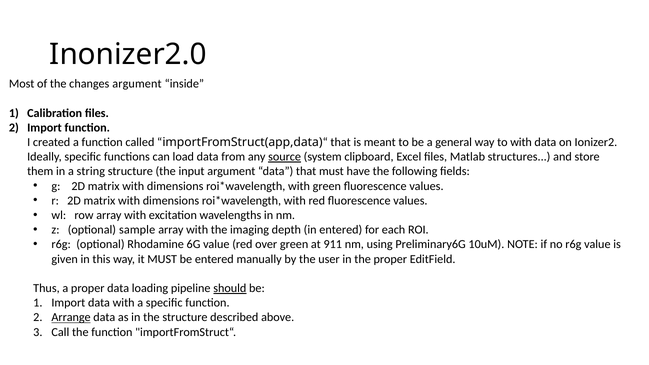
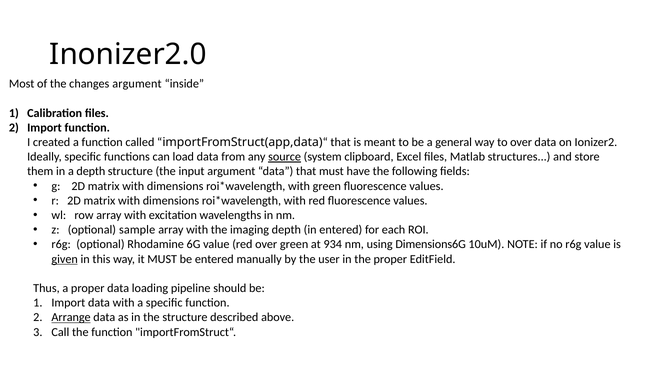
to with: with -> over
a string: string -> depth
911: 911 -> 934
Preliminary6G: Preliminary6G -> Dimensions6G
given underline: none -> present
should underline: present -> none
